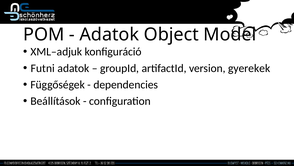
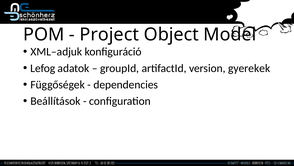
Adatok at (109, 34): Adatok -> Project
Futni: Futni -> Lefog
